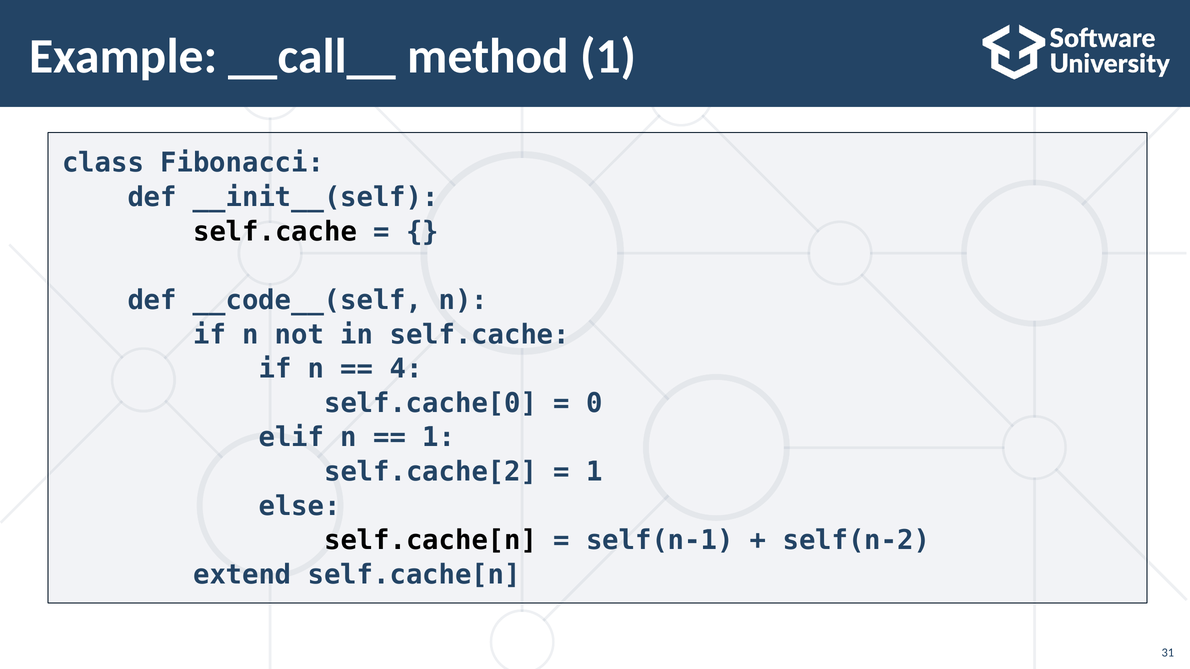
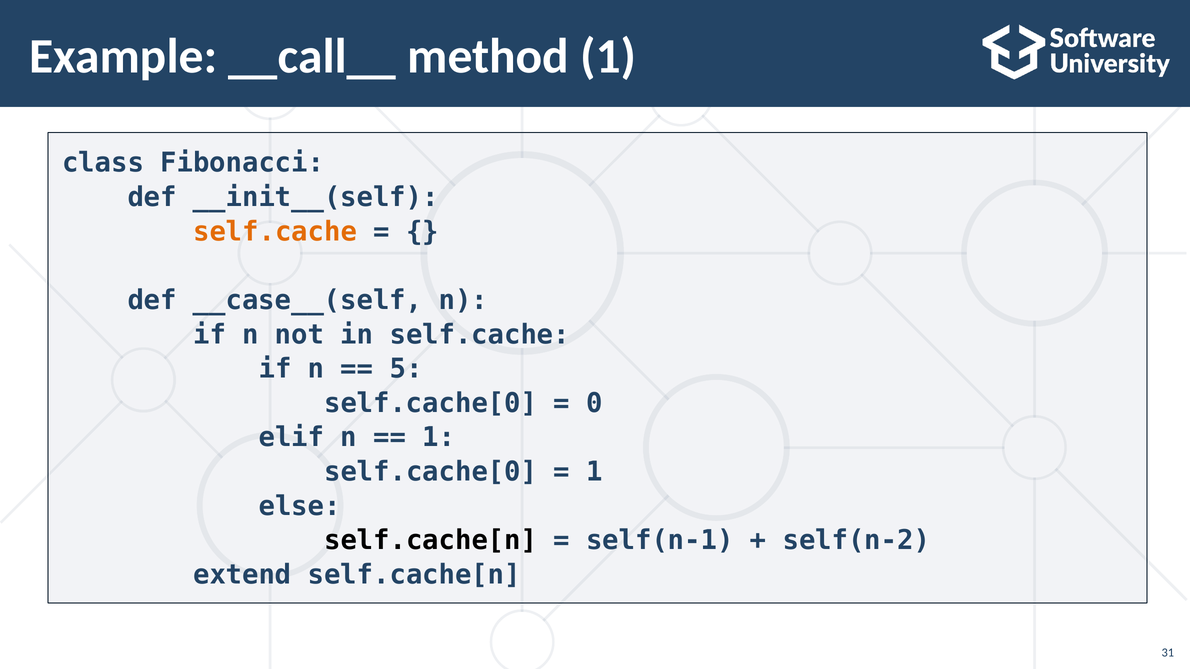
self.cache at (275, 232) colour: black -> orange
__code__(self: __code__(self -> __case__(self
4: 4 -> 5
self.cache[2 at (431, 472): self.cache[2 -> self.cache[0
